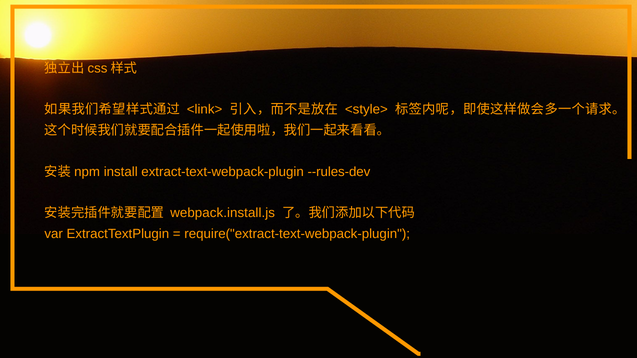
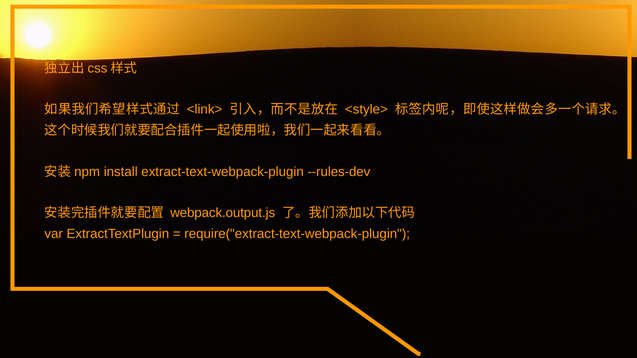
webpack.install.js: webpack.install.js -> webpack.output.js
